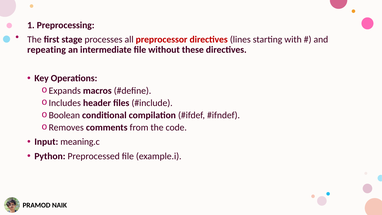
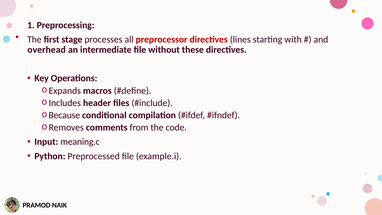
repeating: repeating -> overhead
Boolean: Boolean -> Because
